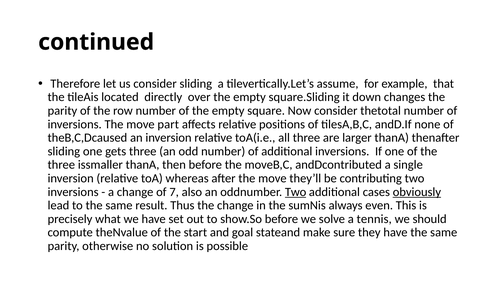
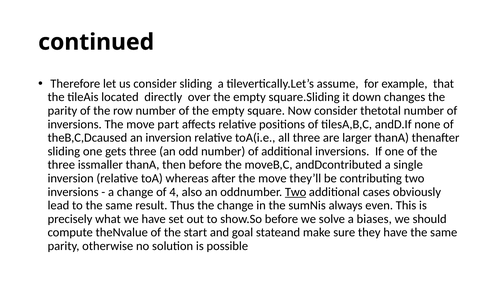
7: 7 -> 4
obviously underline: present -> none
tennis: tennis -> biases
